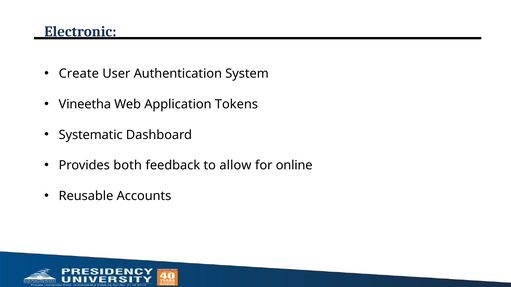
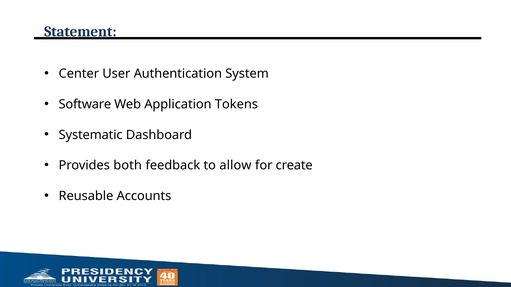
Electronic: Electronic -> Statement
Create: Create -> Center
Vineetha: Vineetha -> Software
online: online -> create
